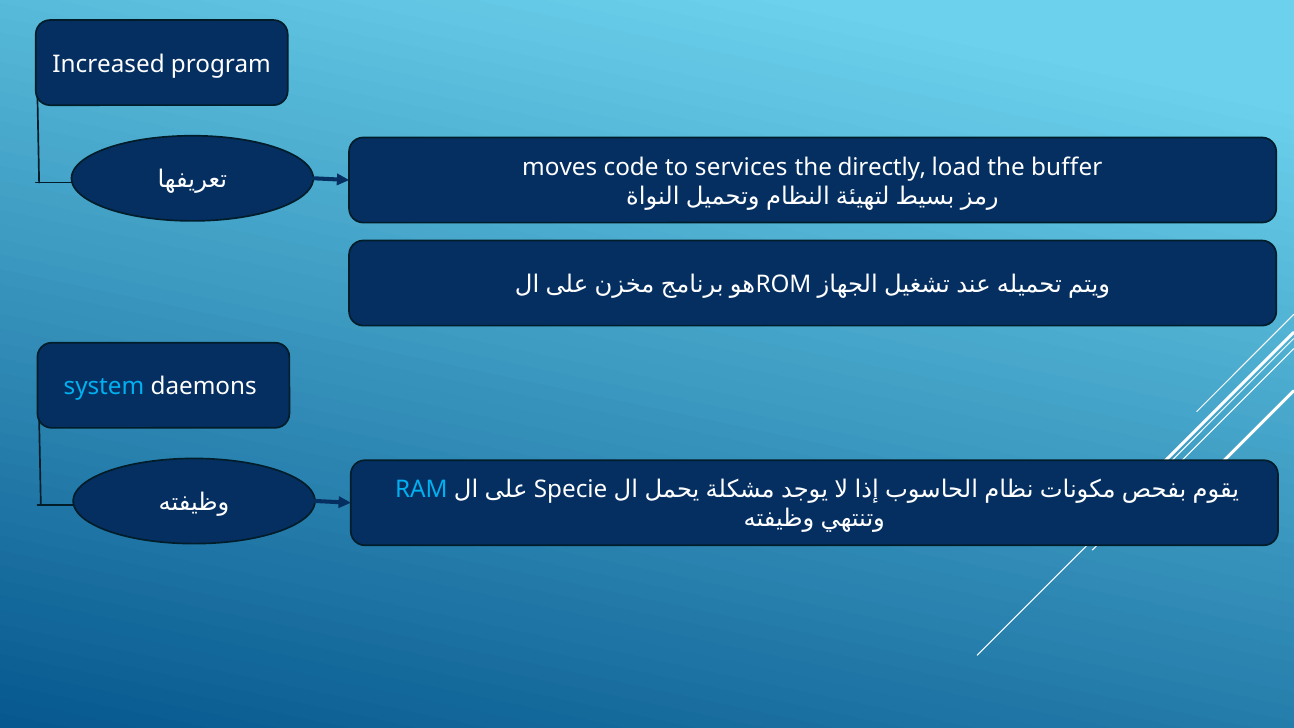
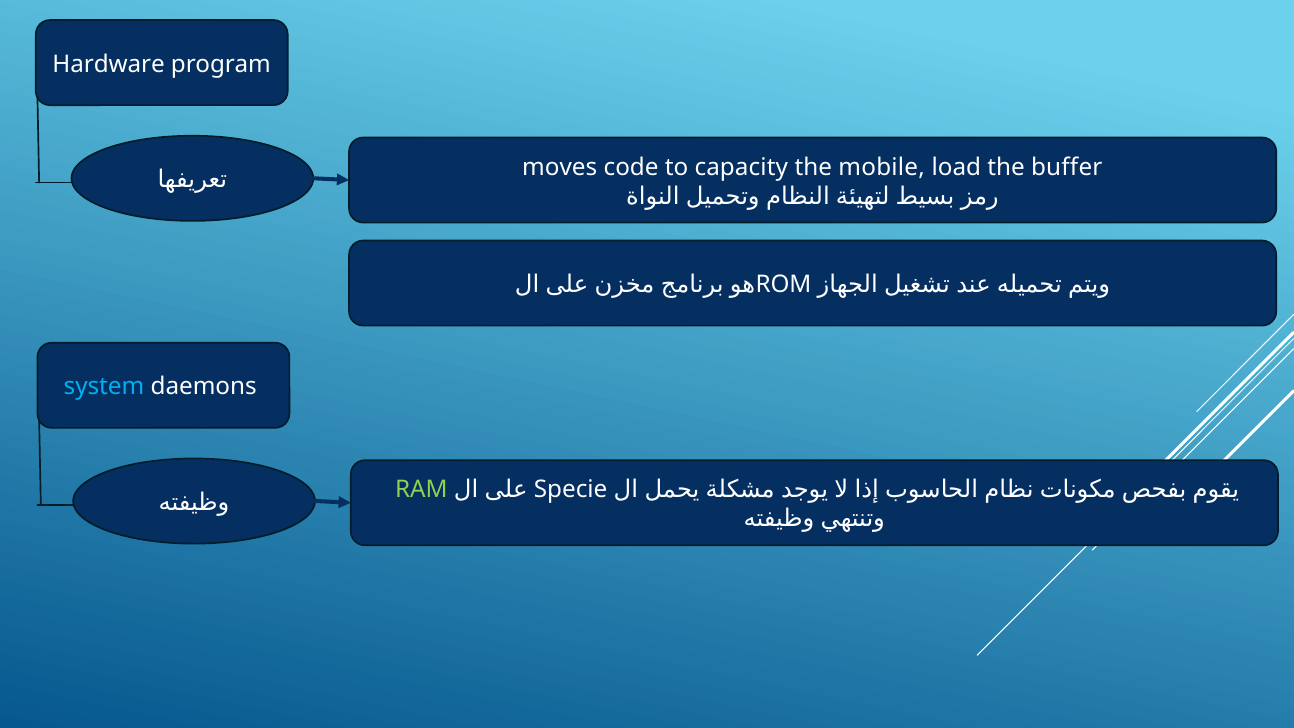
Increased: Increased -> Hardware
services: services -> capacity
directly: directly -> mobile
RAM colour: light blue -> light green
